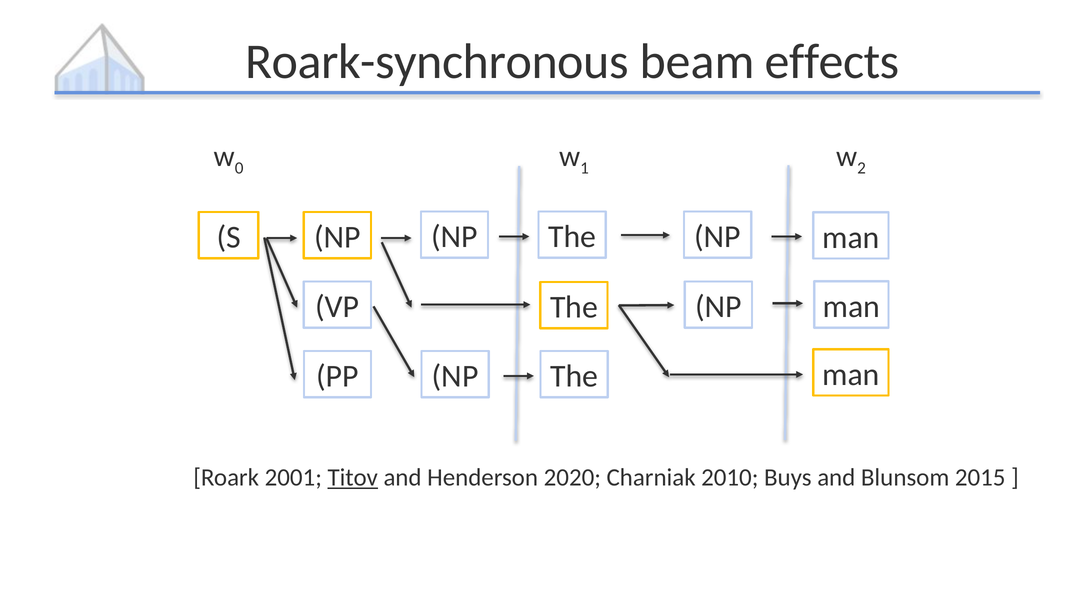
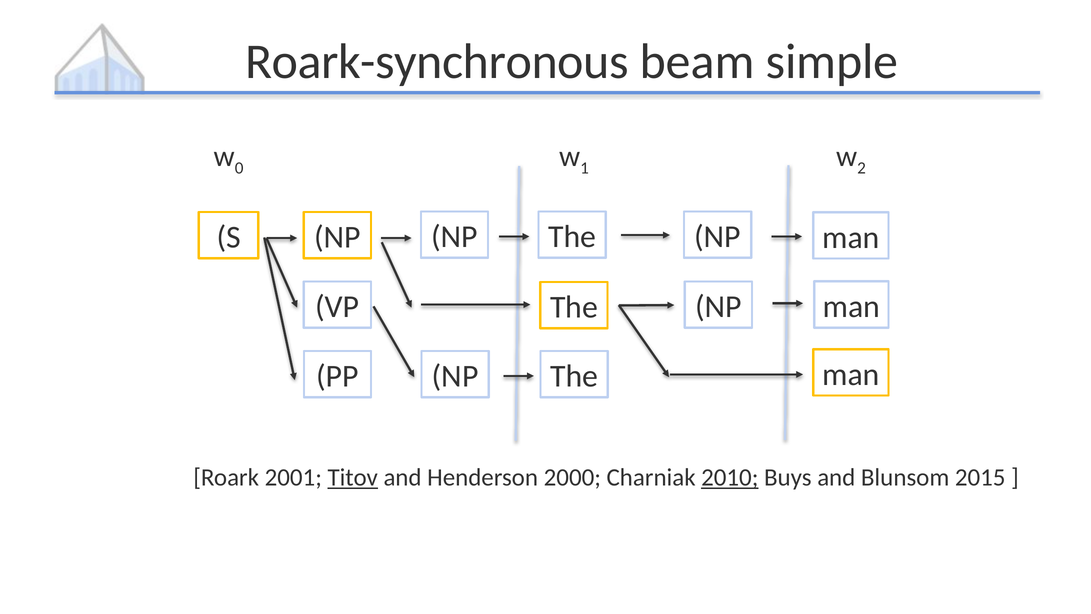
effects: effects -> simple
2020: 2020 -> 2000
2010 underline: none -> present
